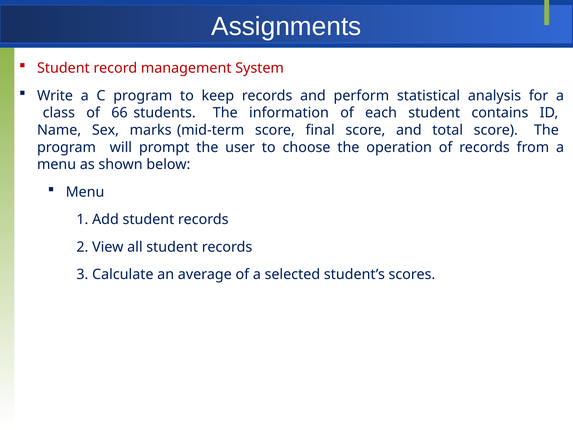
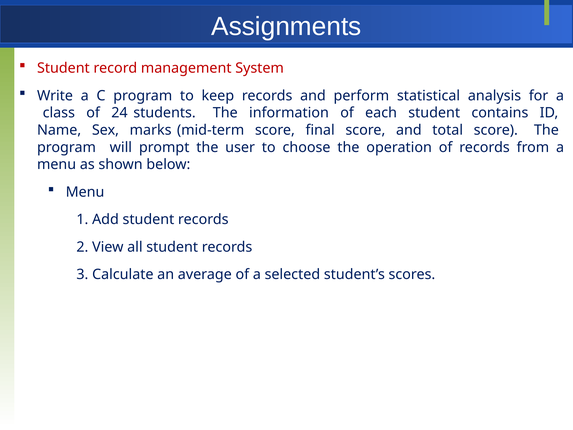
66: 66 -> 24
